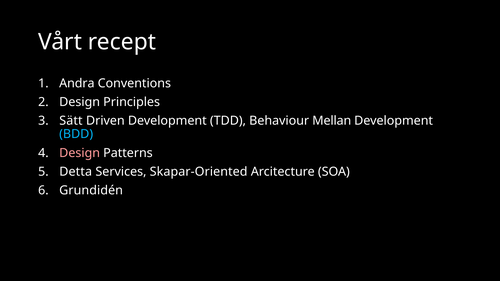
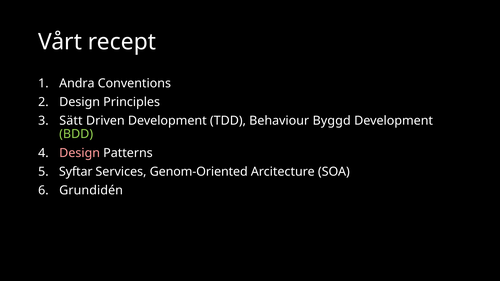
Mellan: Mellan -> Byggd
BDD colour: light blue -> light green
Detta: Detta -> Syftar
Skapar-Oriented: Skapar-Oriented -> Genom-Oriented
